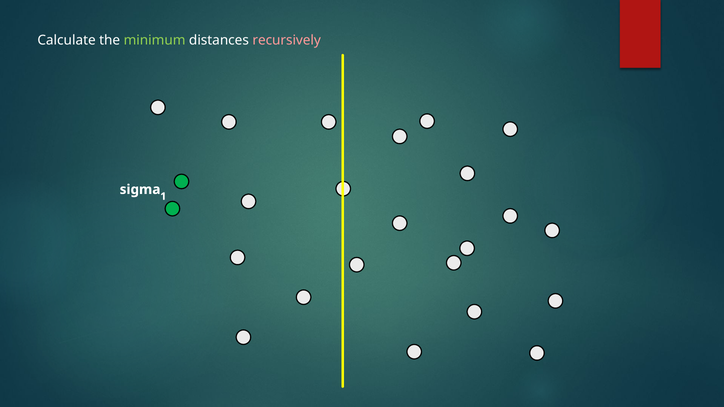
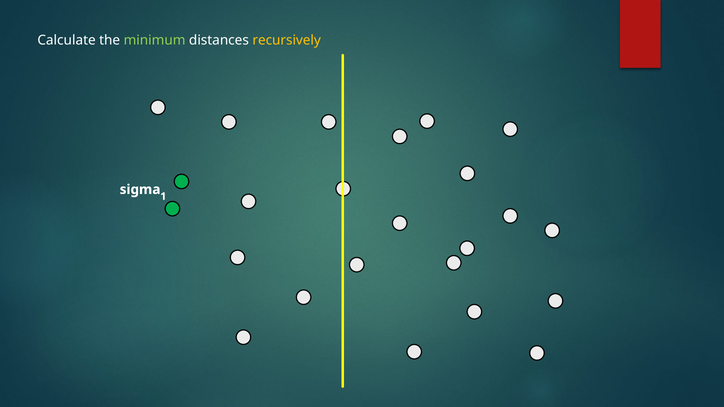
recursively colour: pink -> yellow
